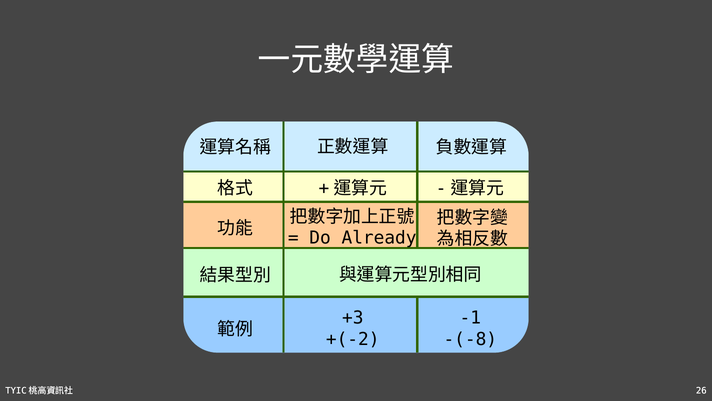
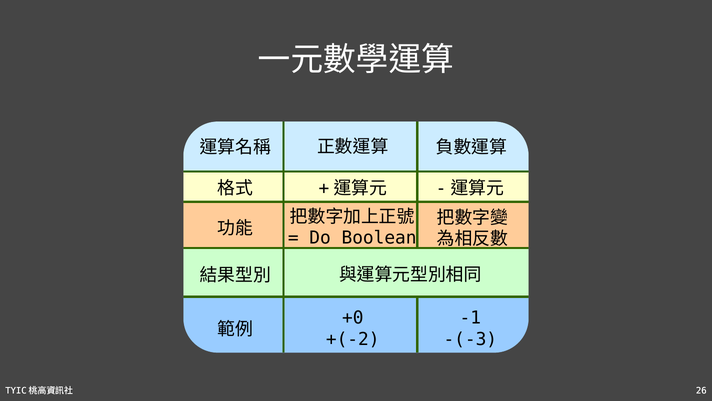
Already: Already -> Boolean
+3: +3 -> +0
-(-8: -(-8 -> -(-3
